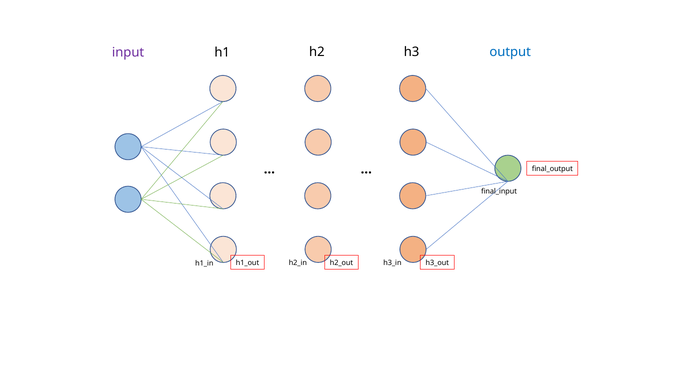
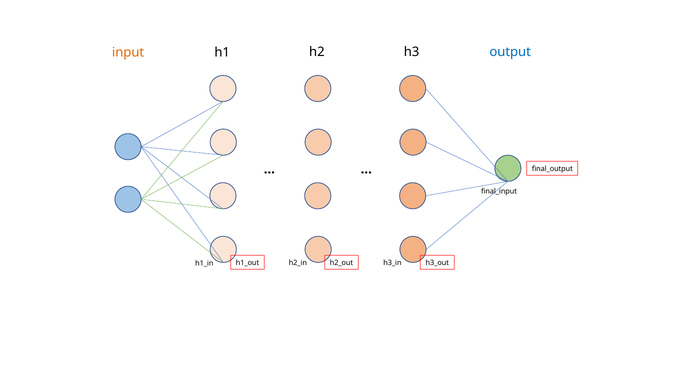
input colour: purple -> orange
